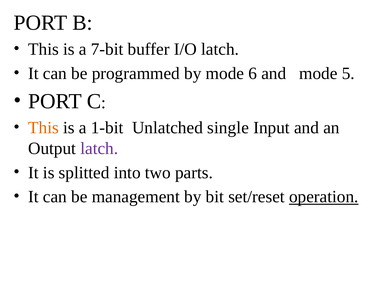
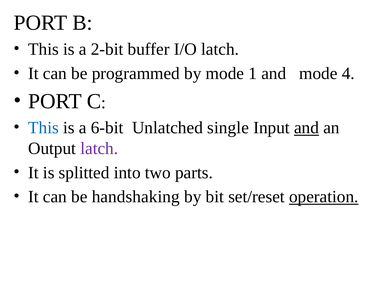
7-bit: 7-bit -> 2-bit
6: 6 -> 1
5: 5 -> 4
This at (43, 128) colour: orange -> blue
1-bit: 1-bit -> 6-bit
and at (307, 128) underline: none -> present
management: management -> handshaking
